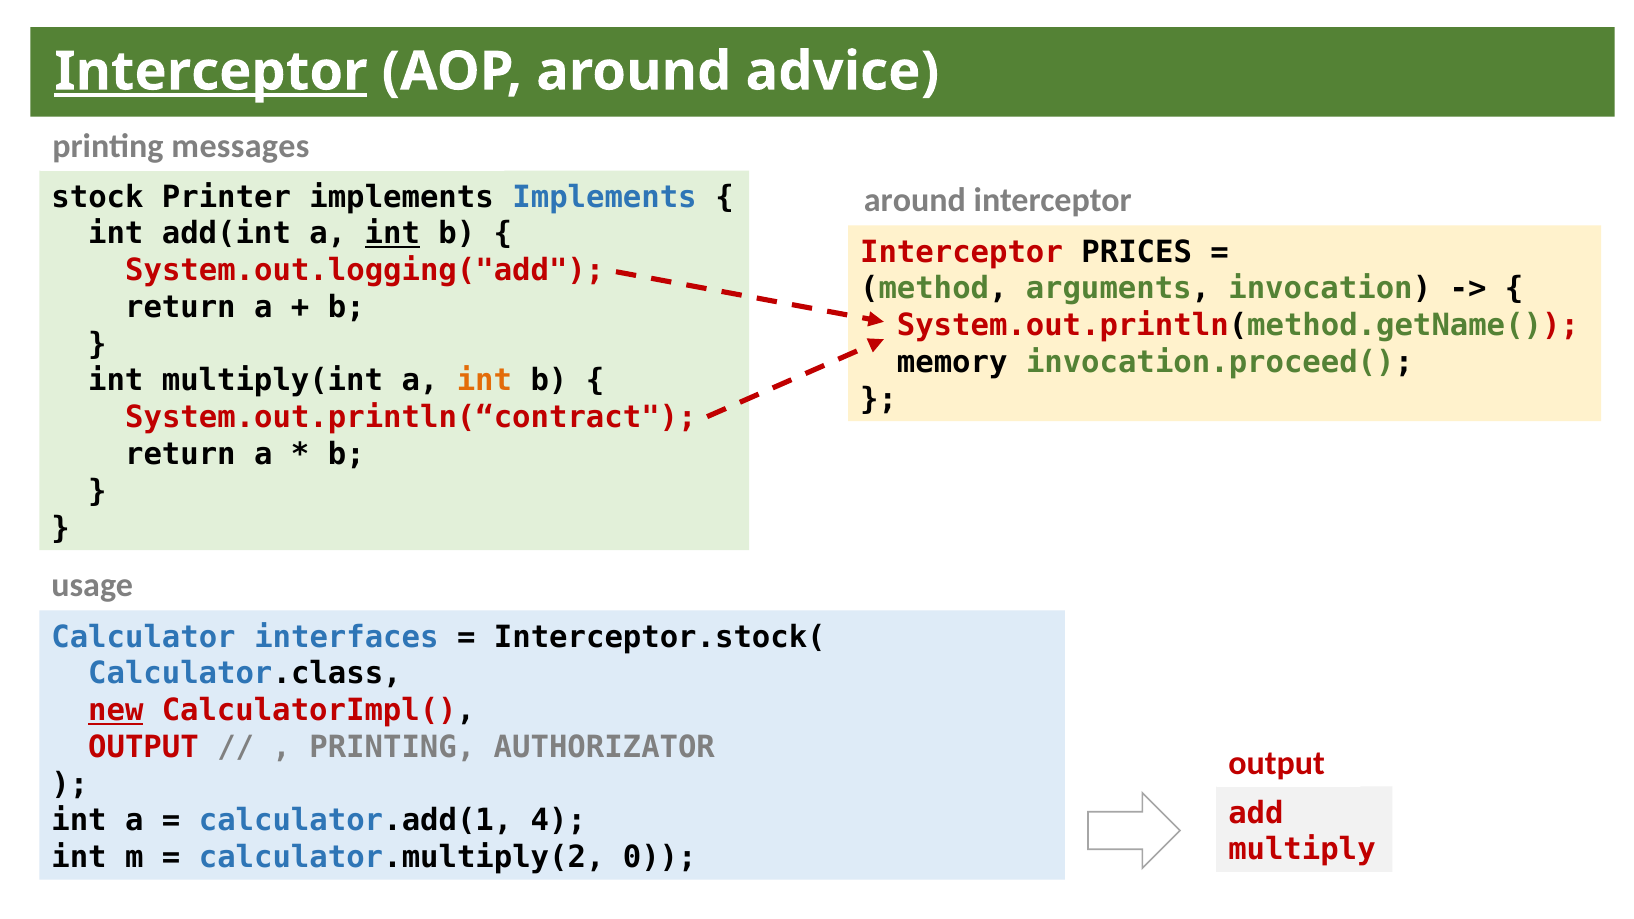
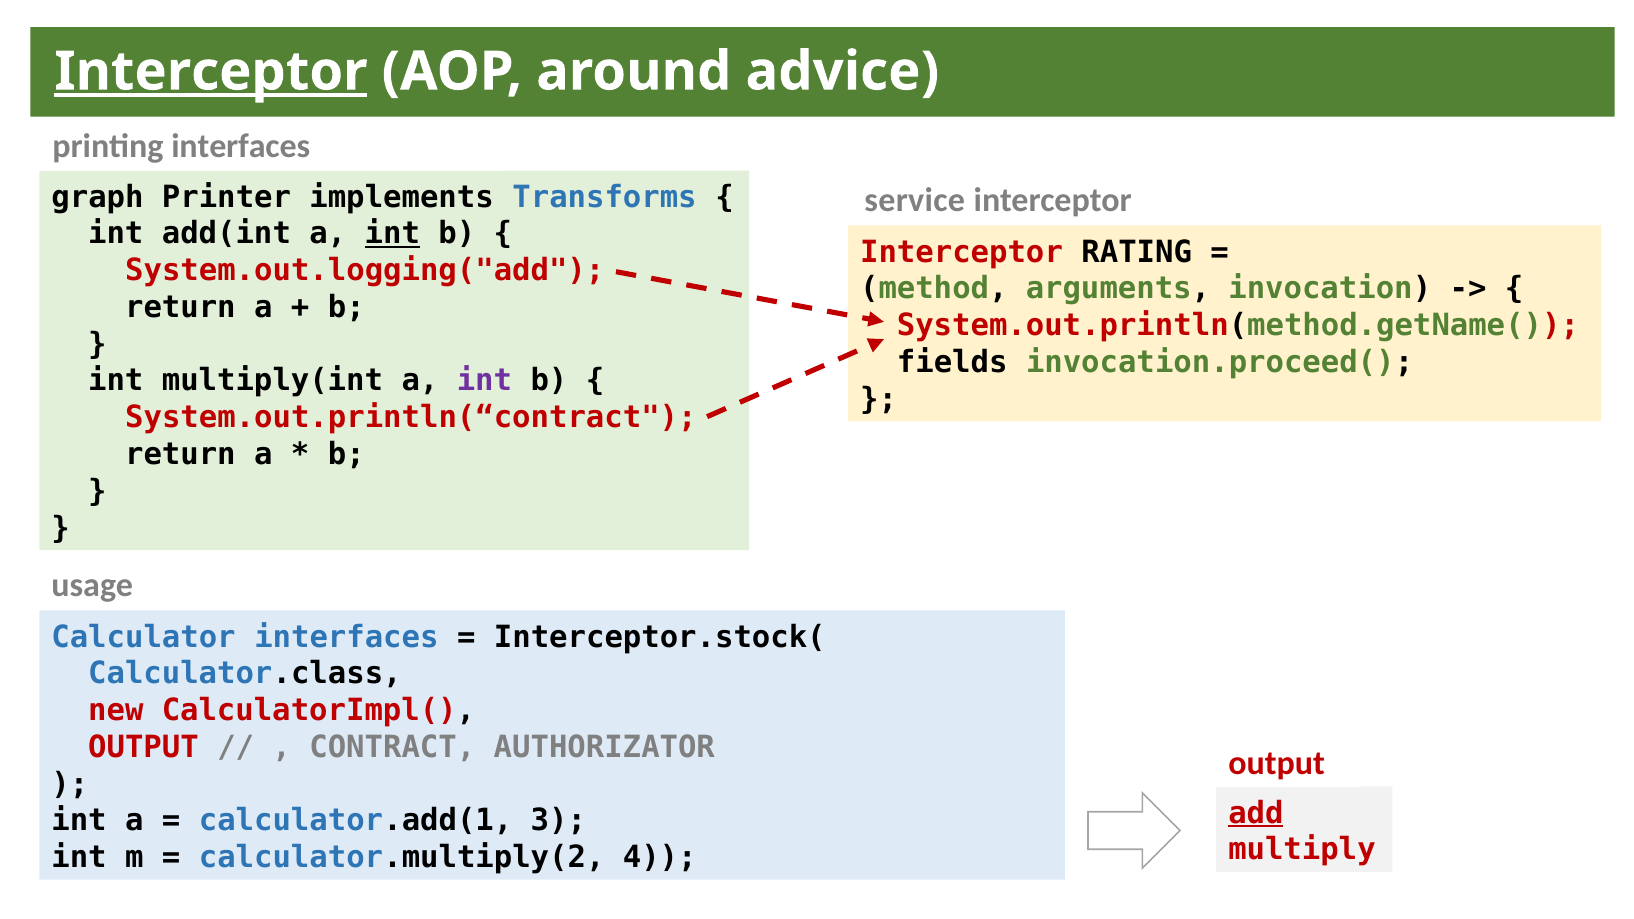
printing messages: messages -> interfaces
stock: stock -> graph
implements Implements: Implements -> Transforms
around at (915, 201): around -> service
PRICES: PRICES -> RATING
memory: memory -> fields
int at (484, 381) colour: orange -> purple
new underline: present -> none
PRINTING at (392, 747): PRINTING -> CONTRACT
add underline: none -> present
4: 4 -> 3
0: 0 -> 4
